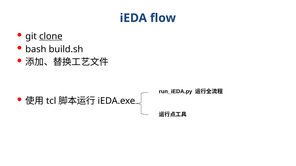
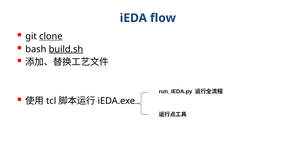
build.sh underline: none -> present
